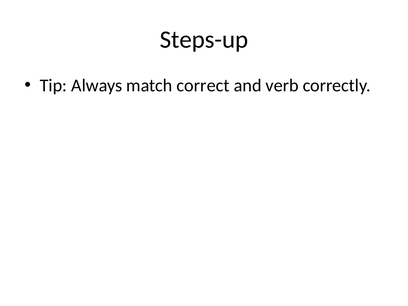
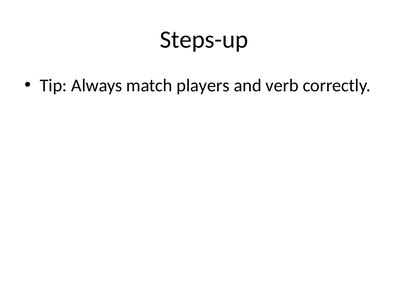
correct: correct -> players
